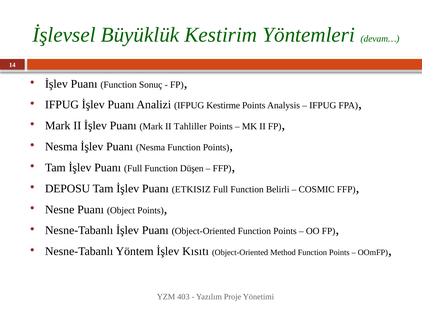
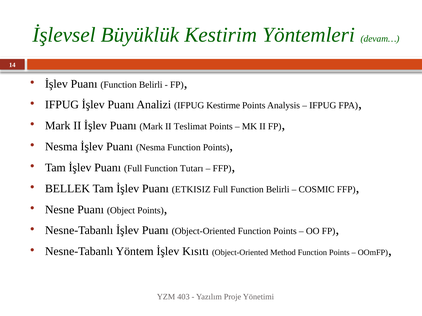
Puanı Function Sonuç: Sonuç -> Belirli
Tahliller: Tahliller -> Teslimat
Düşen: Düşen -> Tutarı
DEPOSU: DEPOSU -> BELLEK
